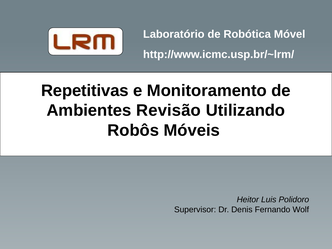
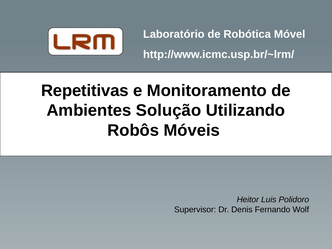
Revisão: Revisão -> Solução
